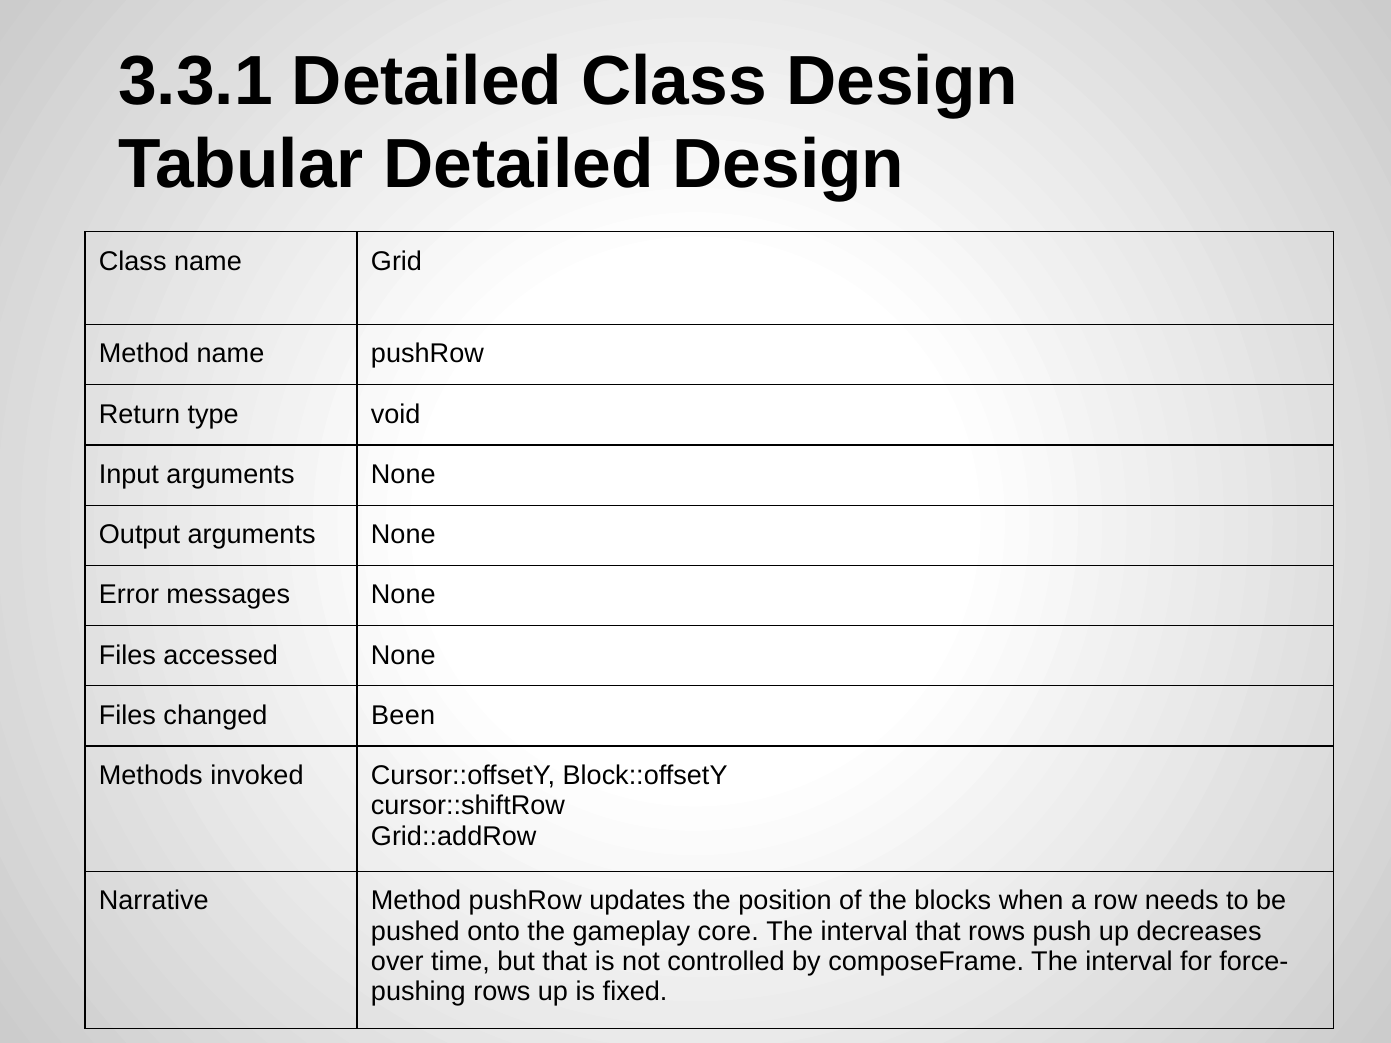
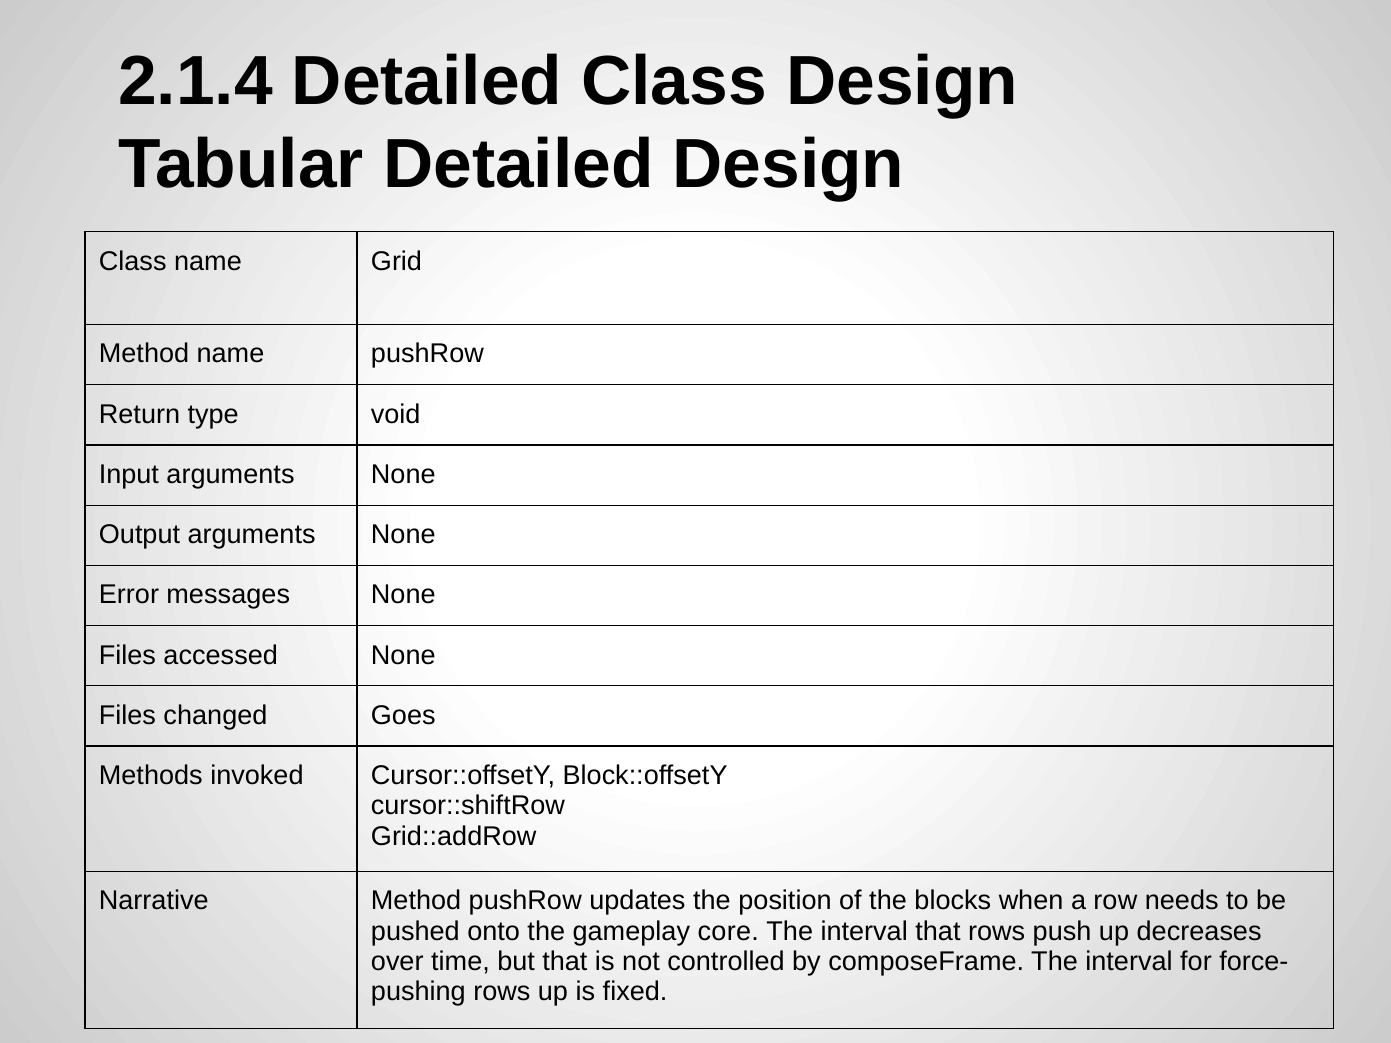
3.3.1: 3.3.1 -> 2.1.4
Been: Been -> Goes
